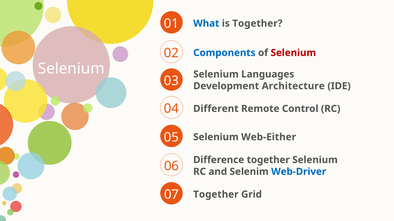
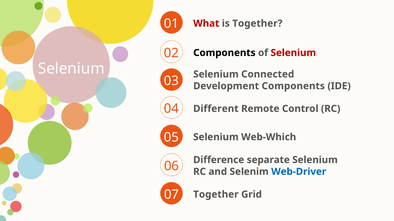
What colour: blue -> red
Components at (224, 53) colour: blue -> black
Languages: Languages -> Connected
Development Architecture: Architecture -> Components
Web-Either: Web-Either -> Web-Which
Difference together: together -> separate
